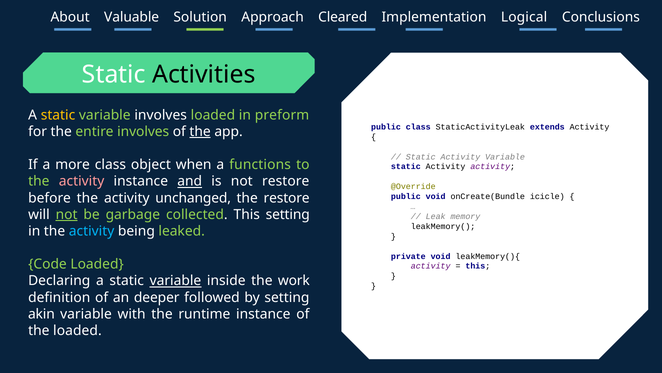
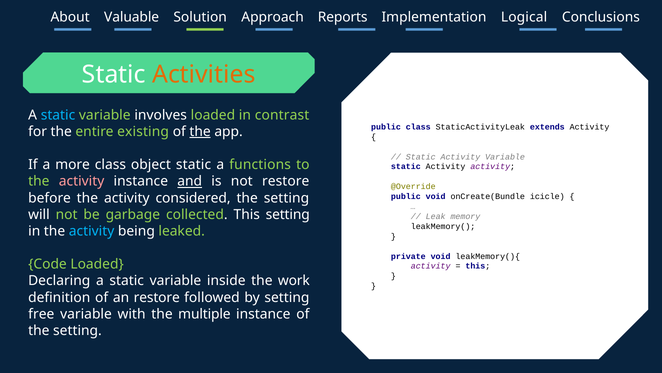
Cleared: Cleared -> Reports
Activities colour: black -> orange
static at (58, 115) colour: yellow -> light blue
preform: preform -> contrast
entire involves: involves -> existing
object when: when -> static
unchanged: unchanged -> considered
restore at (287, 198): restore -> setting
not at (67, 214) underline: present -> none
variable at (175, 280) underline: present -> none
an deeper: deeper -> restore
akin: akin -> free
runtime: runtime -> multiple
loaded at (77, 330): loaded -> setting
